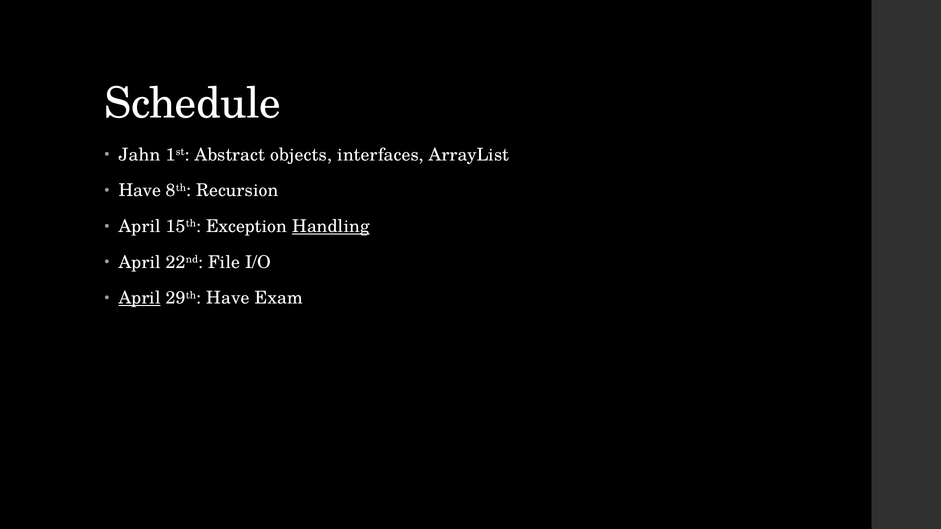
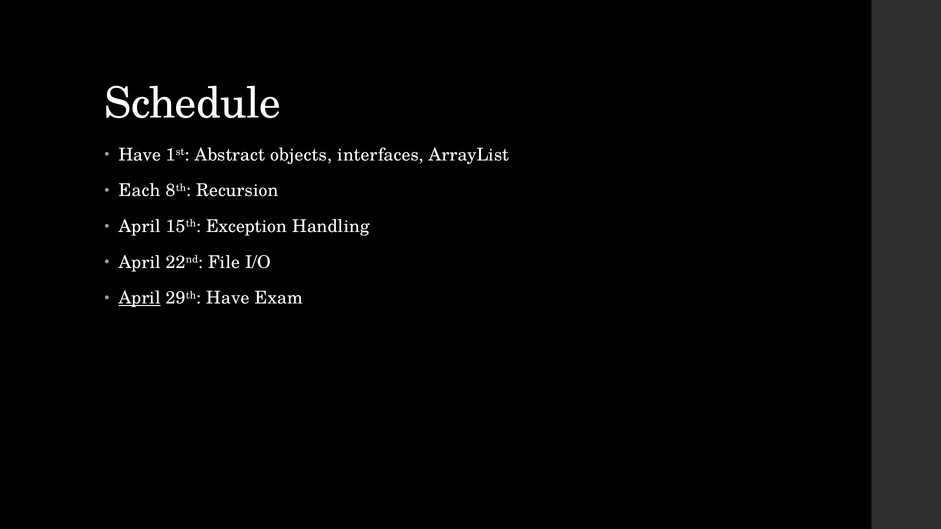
Jahn at (140, 155): Jahn -> Have
Have at (140, 191): Have -> Each
Handling underline: present -> none
